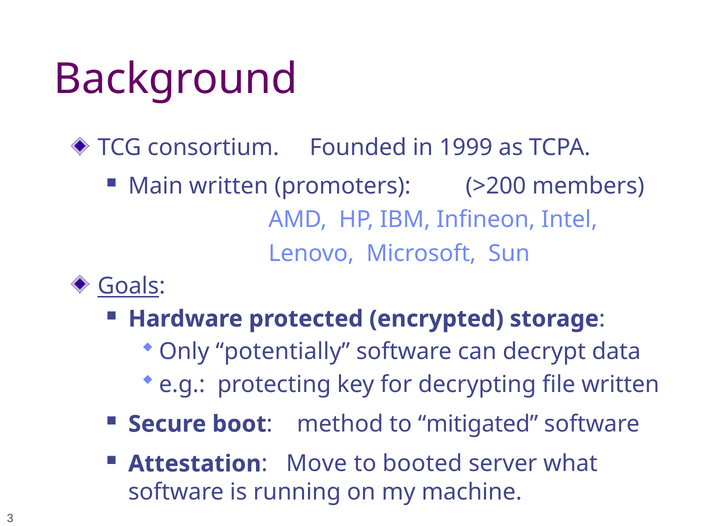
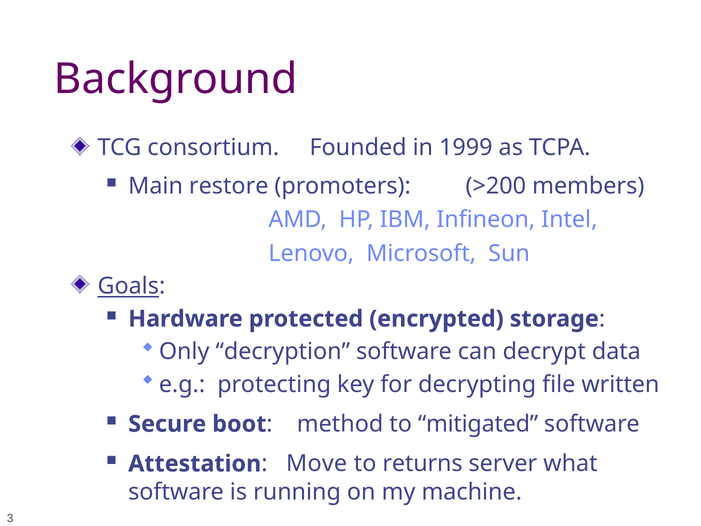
Main written: written -> restore
potentially: potentially -> decryption
booted: booted -> returns
